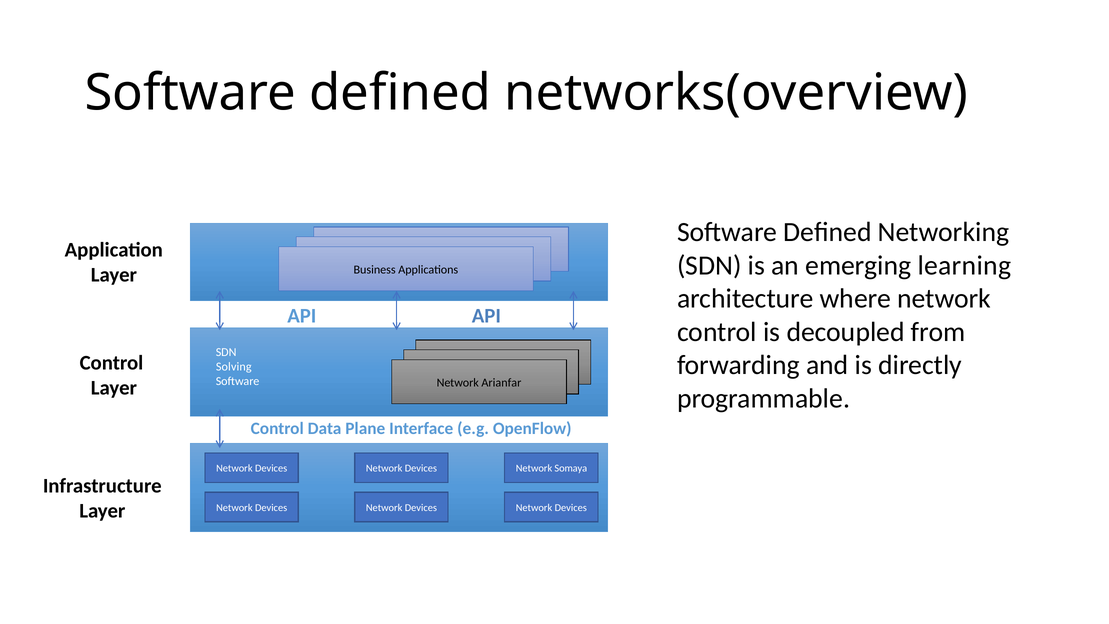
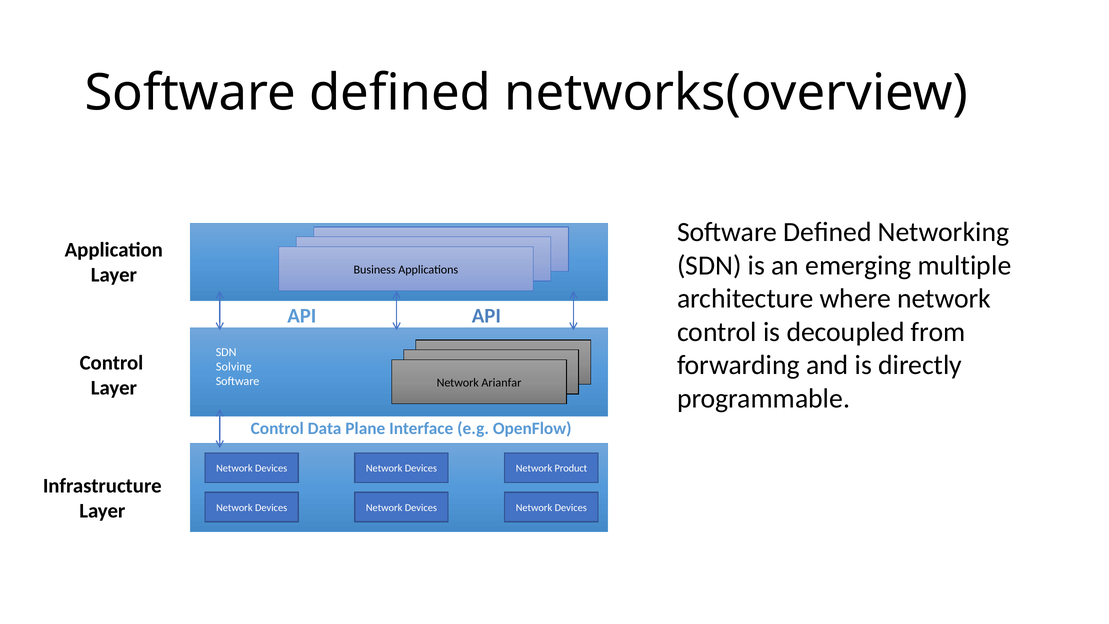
learning: learning -> multiple
Somaya: Somaya -> Product
